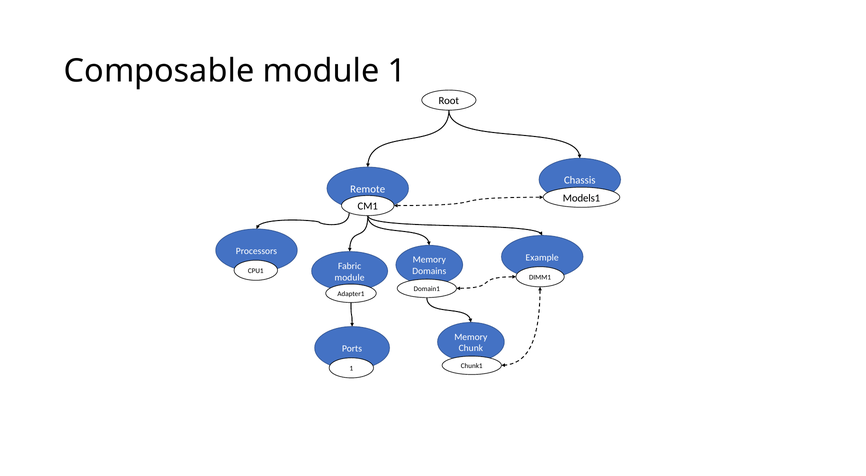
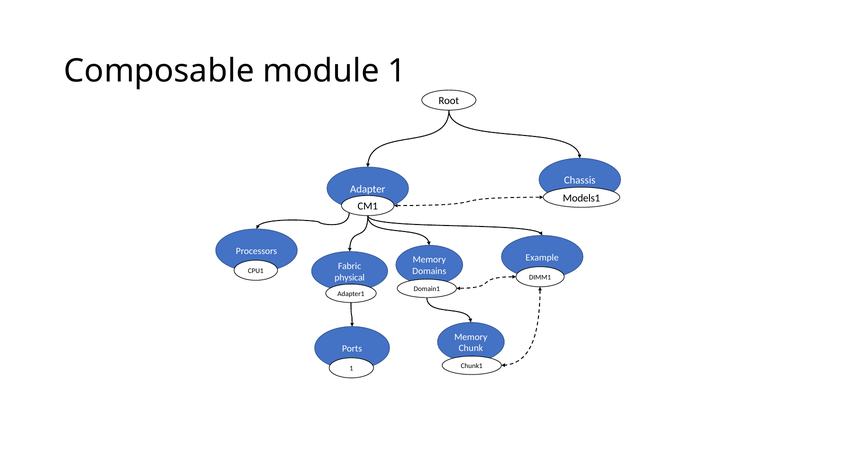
Remote: Remote -> Adapter
module at (350, 278): module -> physical
